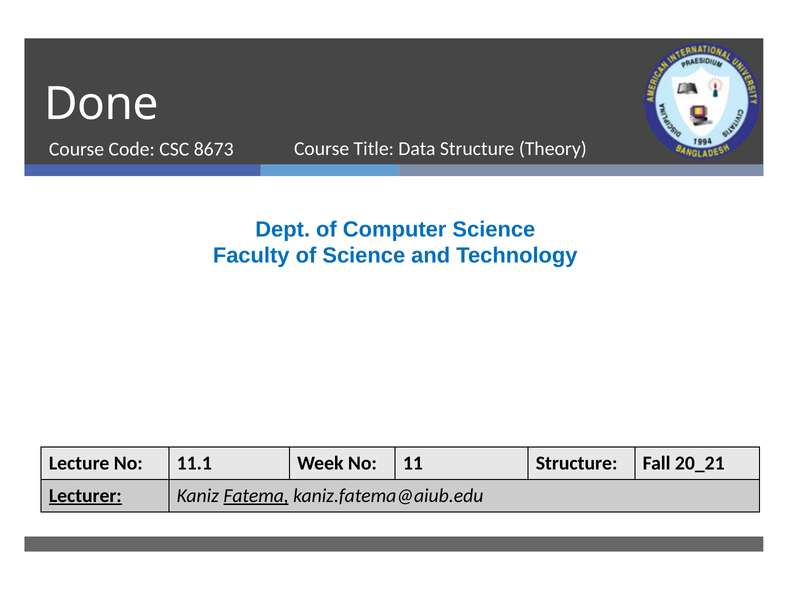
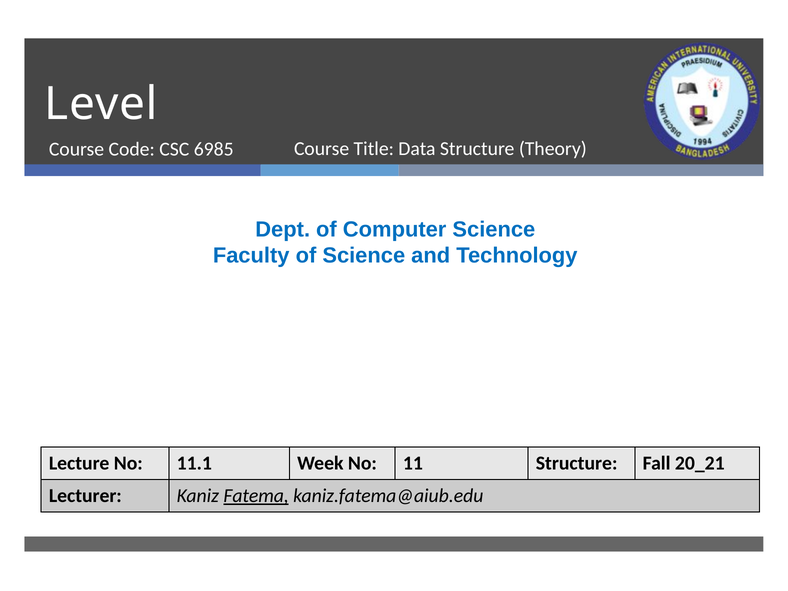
Done: Done -> Level
8673: 8673 -> 6985
Lecturer underline: present -> none
